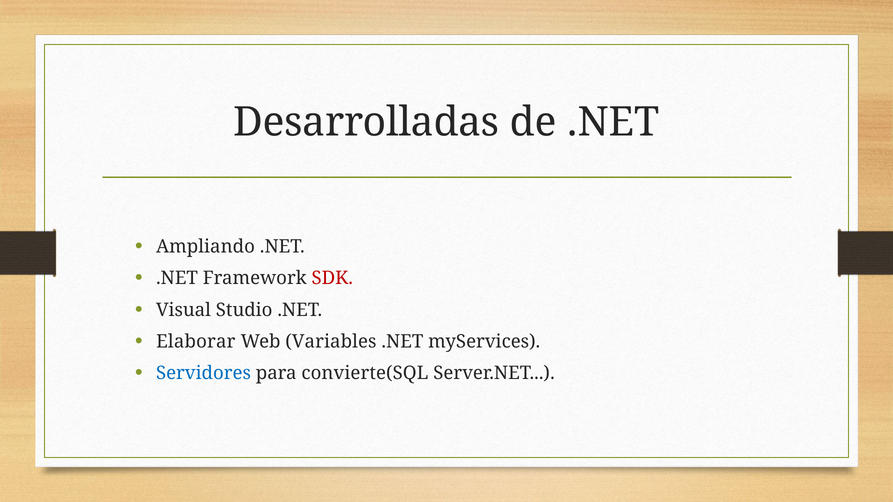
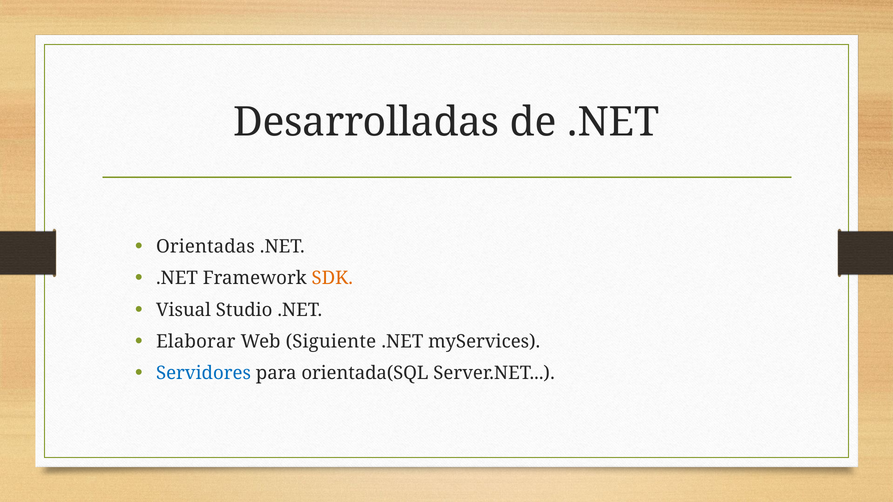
Ampliando: Ampliando -> Orientadas
SDK colour: red -> orange
Variables: Variables -> Siguiente
convierte(SQL: convierte(SQL -> orientada(SQL
